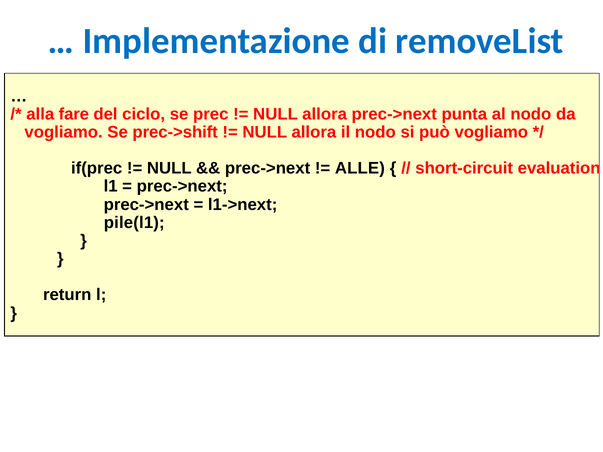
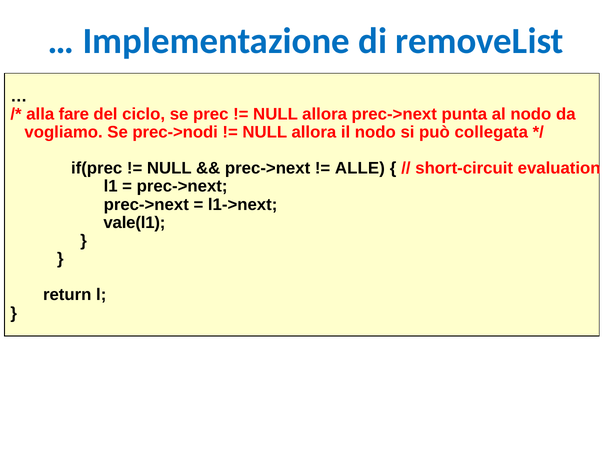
prec->shift: prec->shift -> prec->nodi
può vogliamo: vogliamo -> collegata
pile(l1: pile(l1 -> vale(l1
